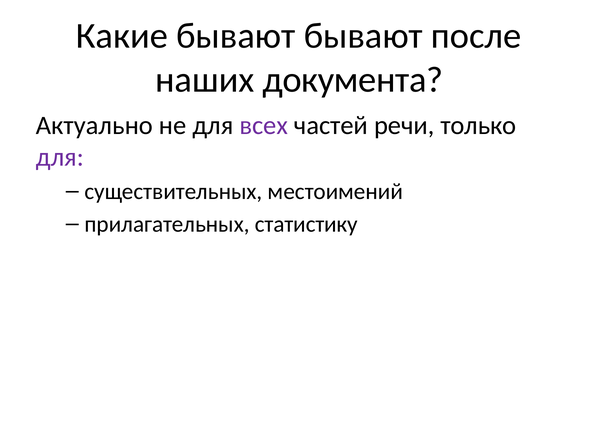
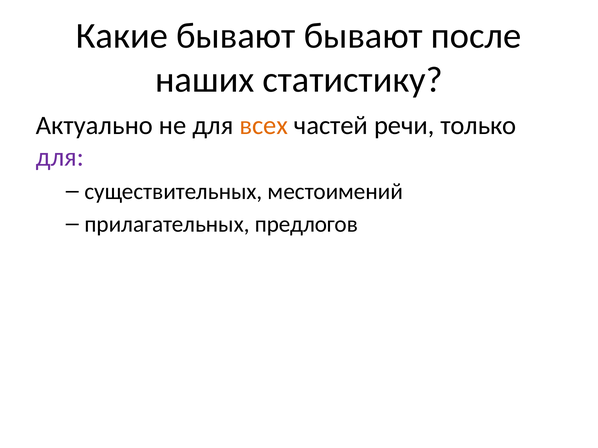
документа: документа -> статистику
всех colour: purple -> orange
статистику: статистику -> предлогов
